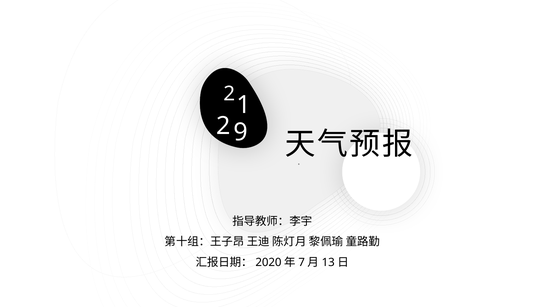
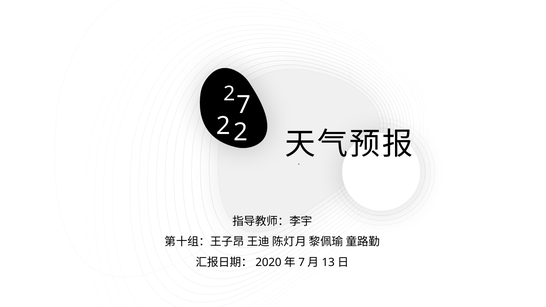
2 1: 1 -> 7
2 9: 9 -> 2
